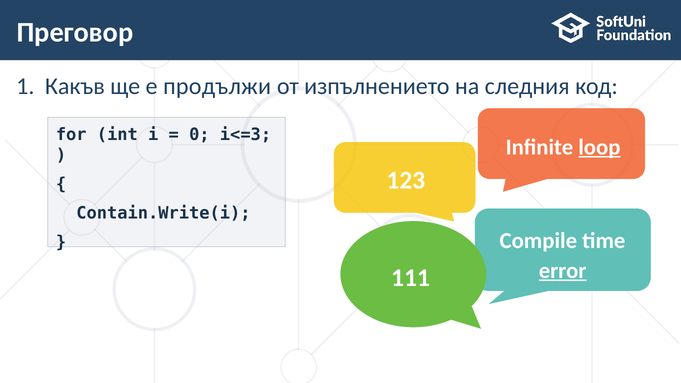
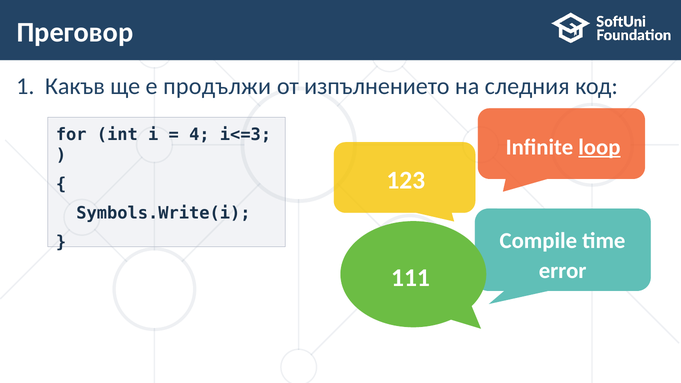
0: 0 -> 4
Contain.Write(i: Contain.Write(i -> Symbols.Write(i
error underline: present -> none
